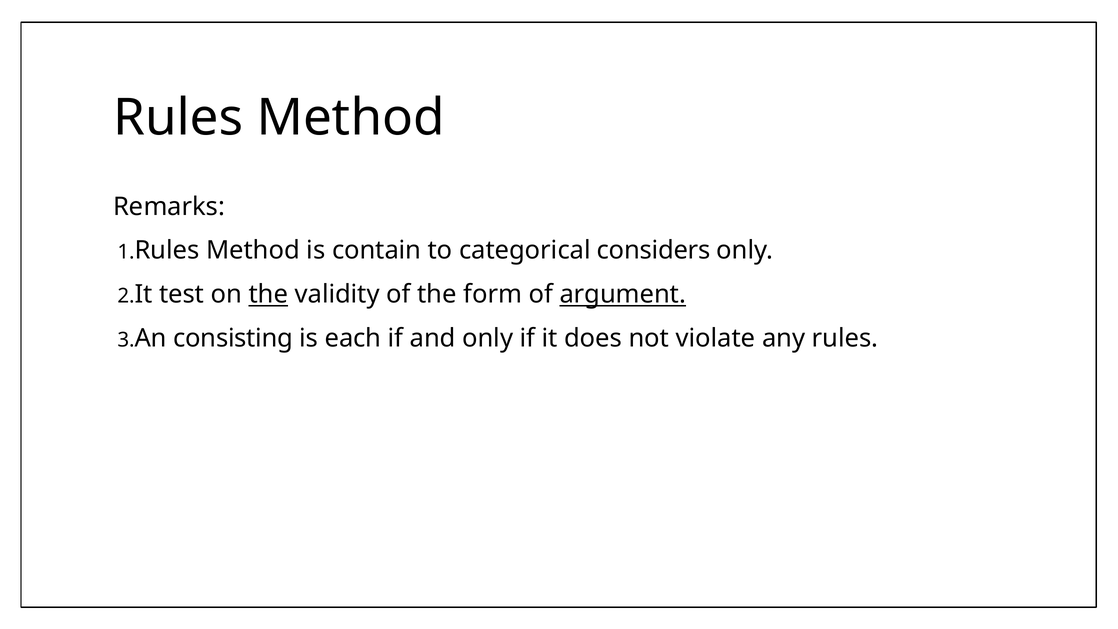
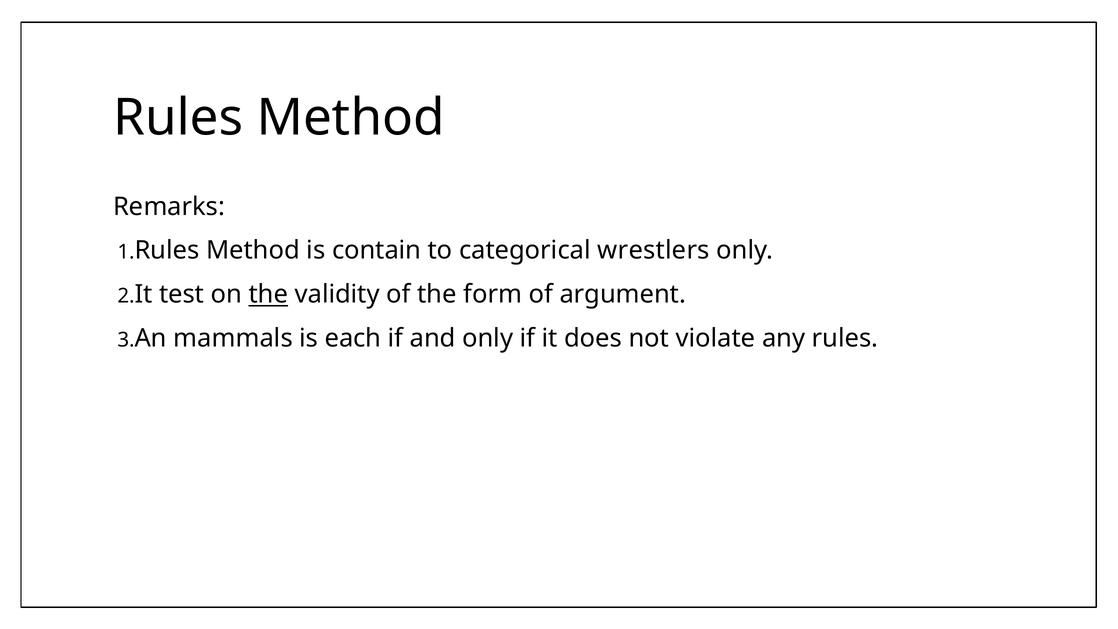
considers: considers -> wrestlers
argument underline: present -> none
consisting: consisting -> mammals
